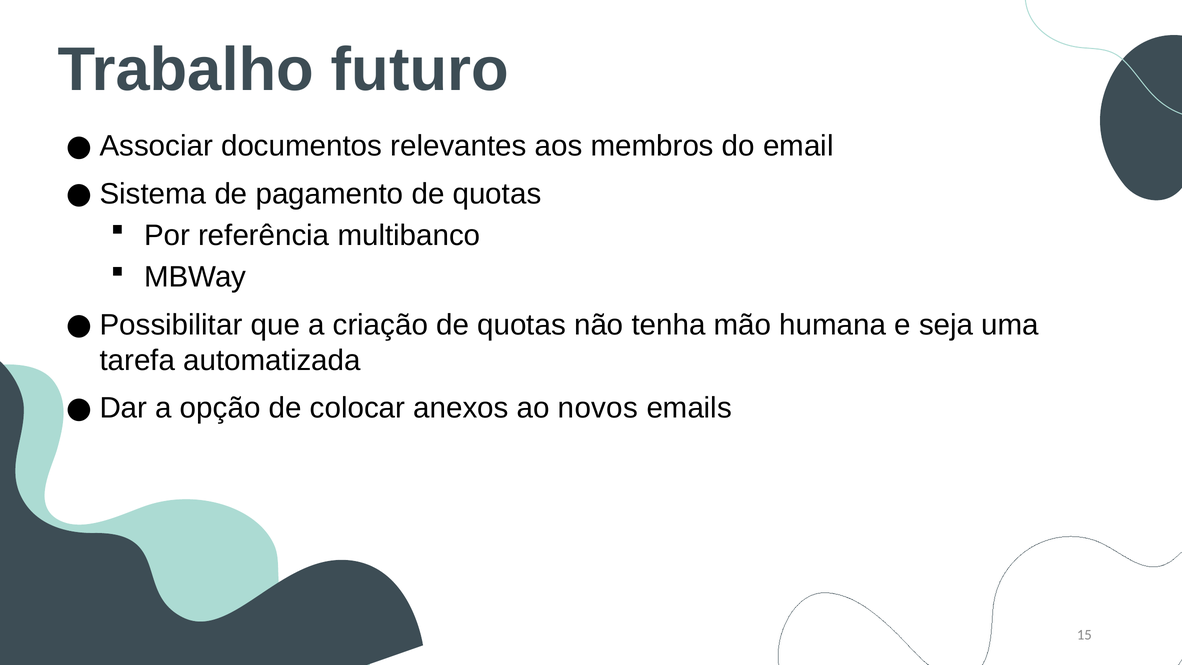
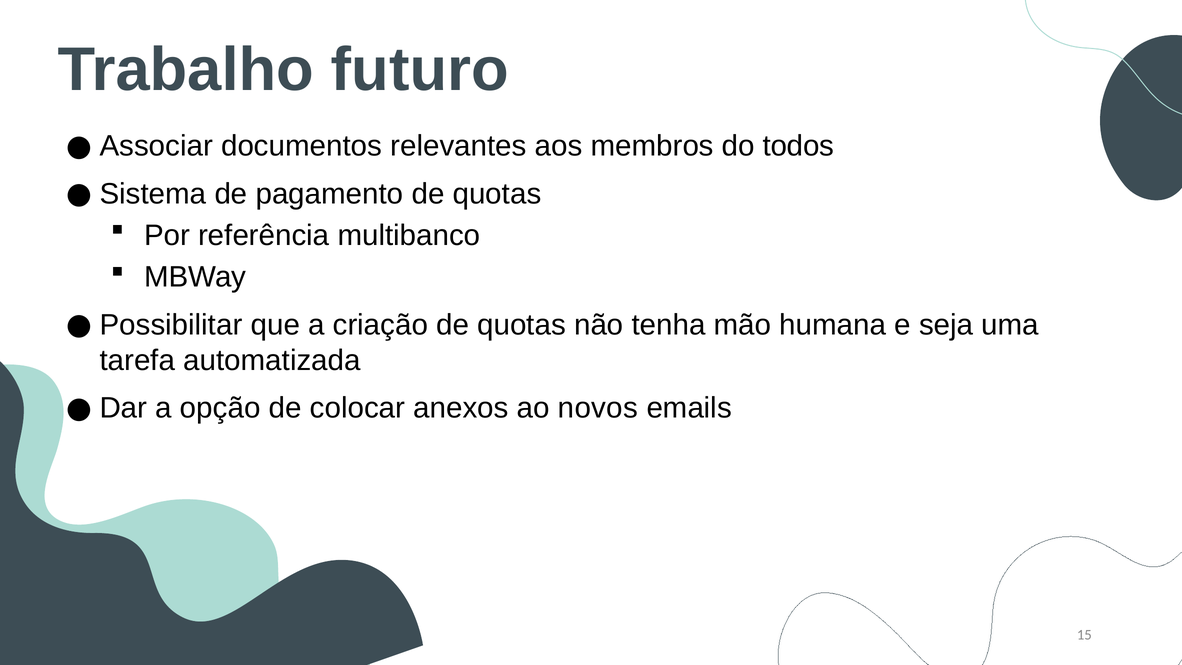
email: email -> todos
